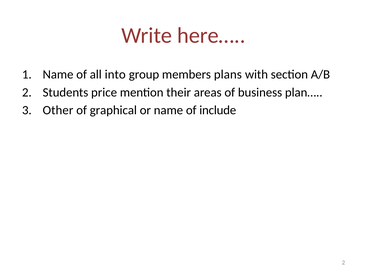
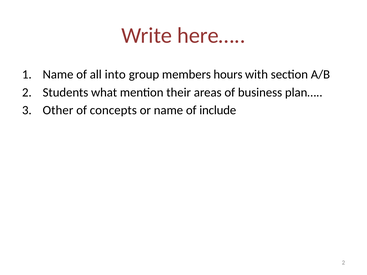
plans: plans -> hours
price: price -> what
graphical: graphical -> concepts
